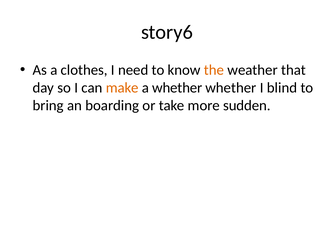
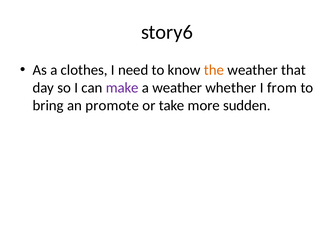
make colour: orange -> purple
a whether: whether -> weather
blind: blind -> from
boarding: boarding -> promote
